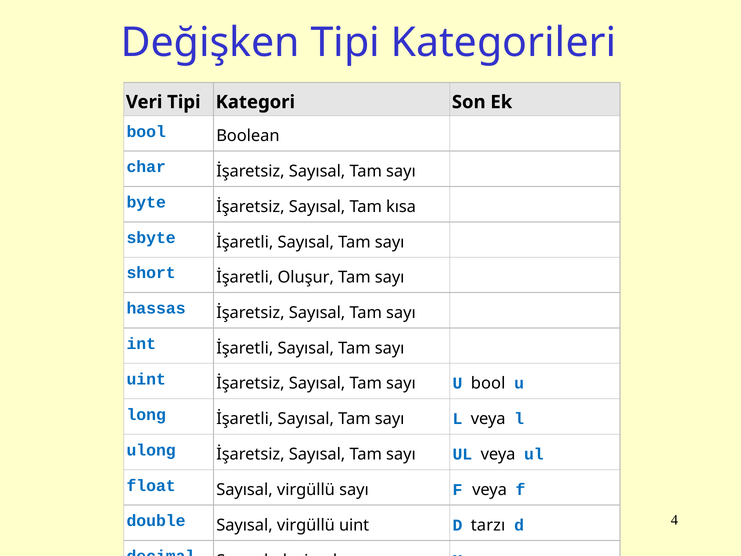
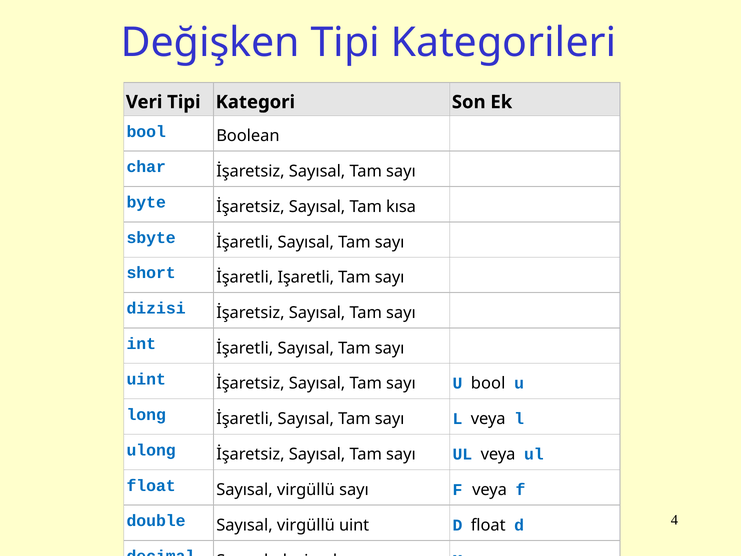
Oluşur: Oluşur -> Işaretli
hassas: hassas -> dizisi
D tarzı: tarzı -> float
